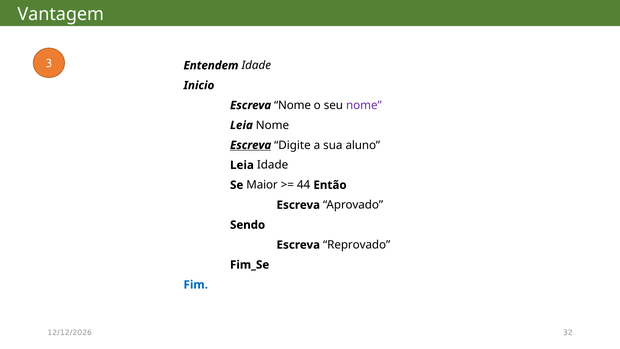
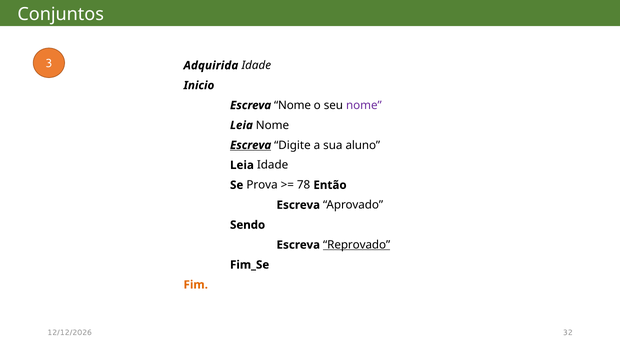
Vantagem: Vantagem -> Conjuntos
Entendem: Entendem -> Adquirida
Maior: Maior -> Prova
44: 44 -> 78
Reprovado underline: none -> present
Fim colour: blue -> orange
